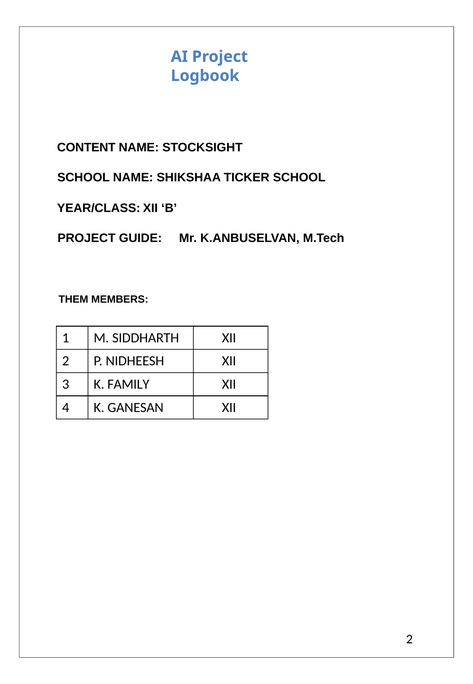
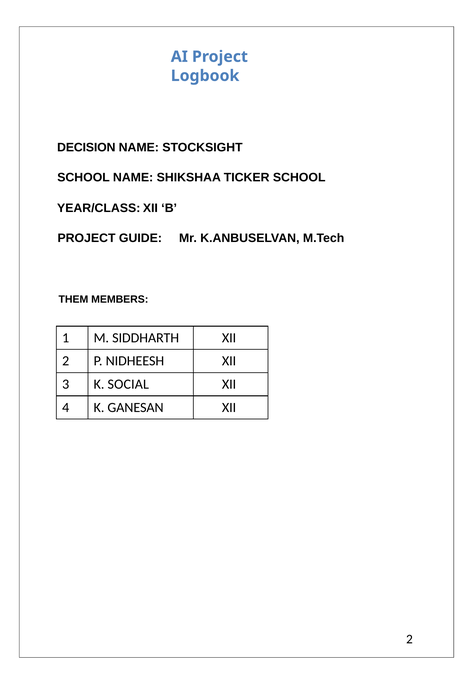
CONTENT: CONTENT -> DECISION
FAMILY: FAMILY -> SOCIAL
